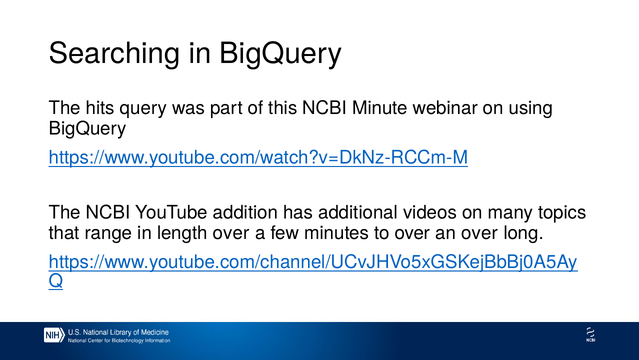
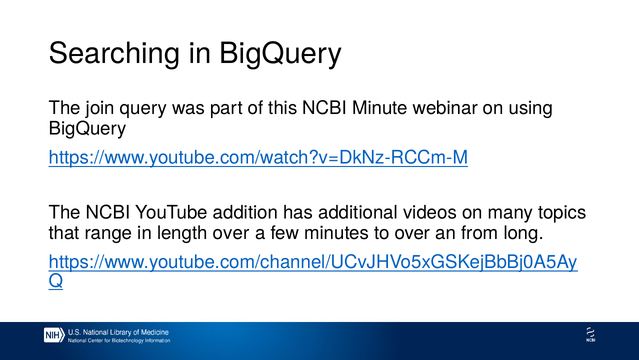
hits: hits -> join
an over: over -> from
